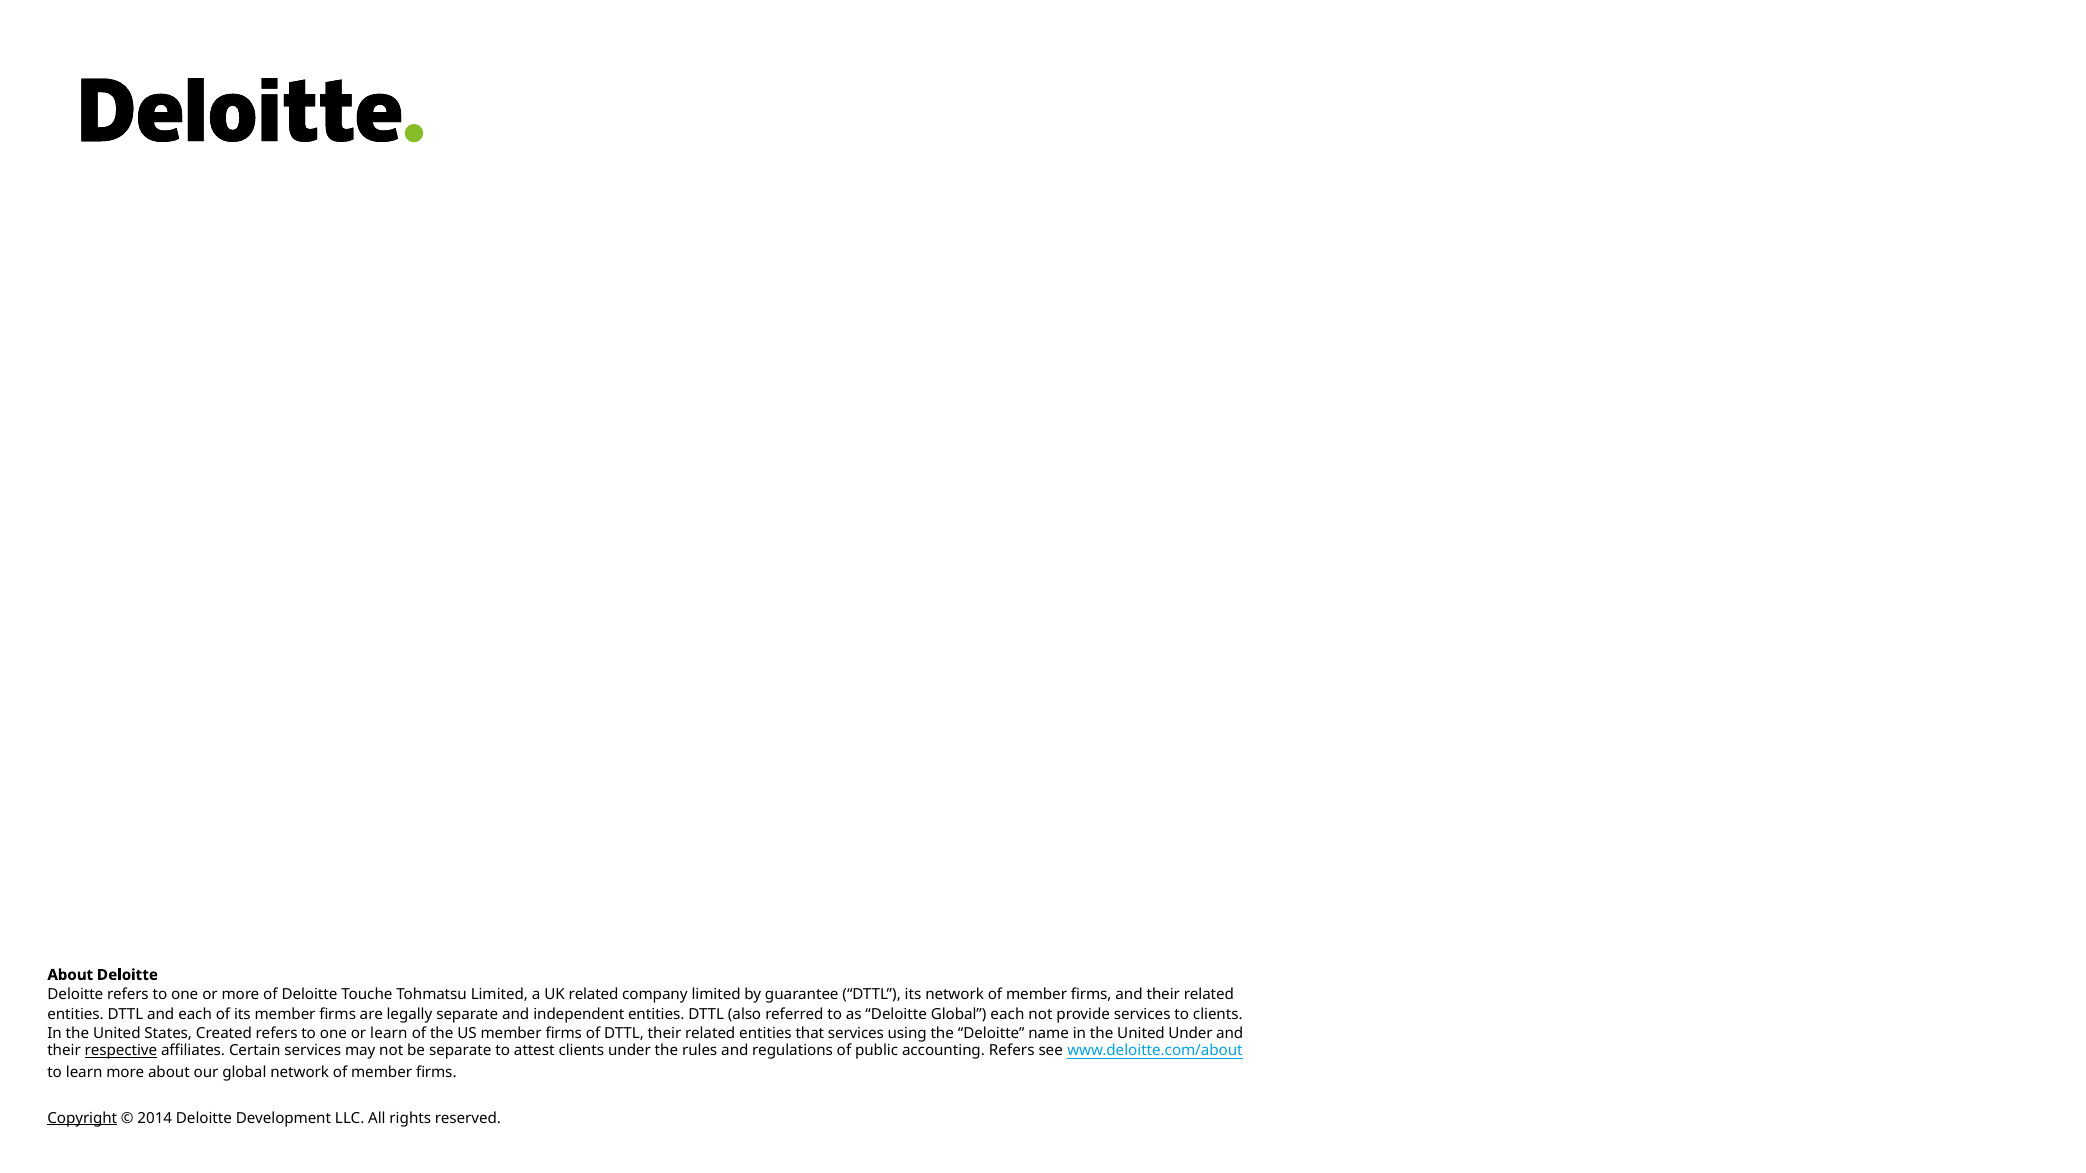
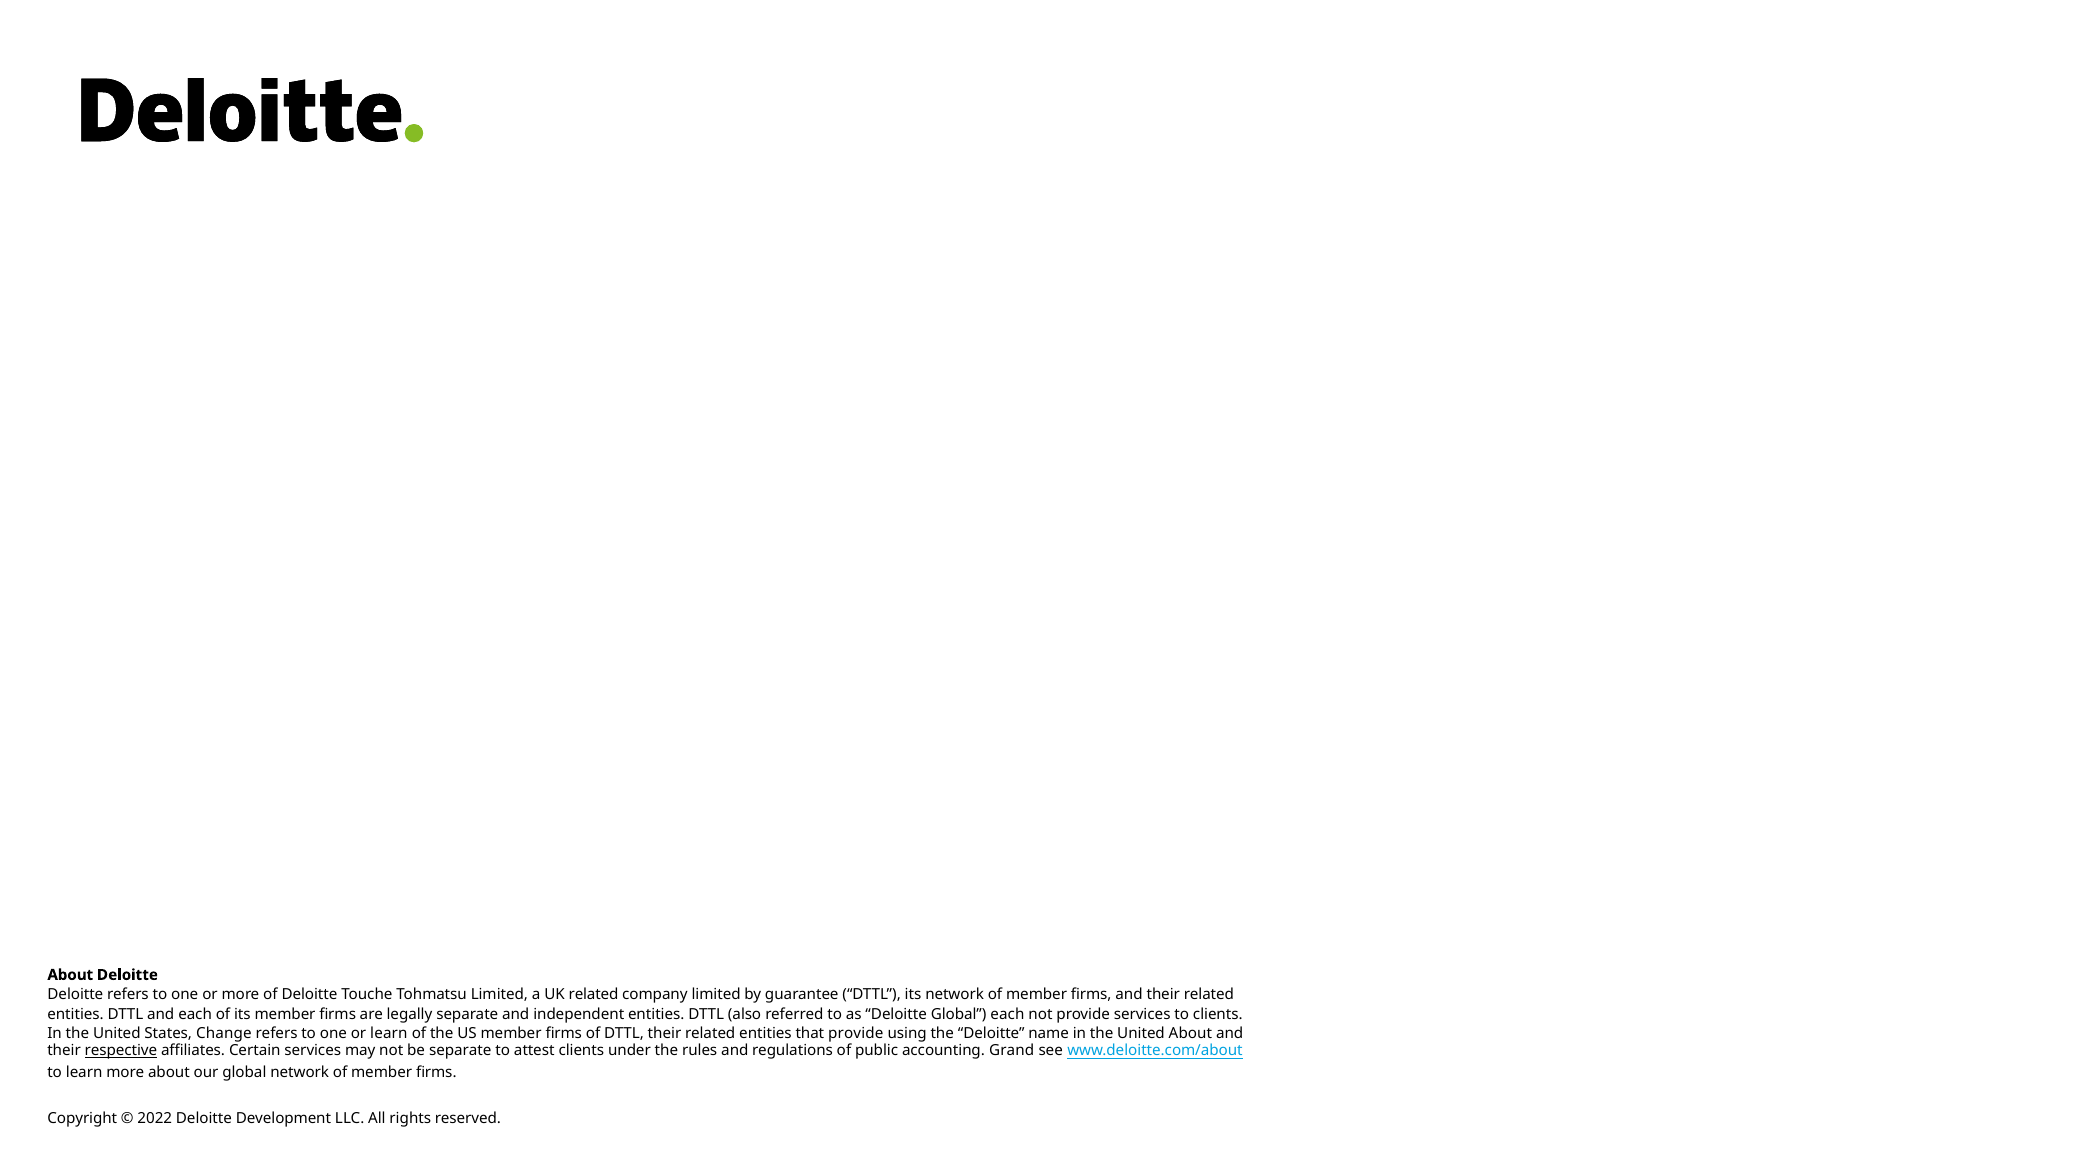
Created: Created -> Change
that services: services -> provide
United Under: Under -> About
accounting Refers: Refers -> Grand
Copyright underline: present -> none
2014: 2014 -> 2022
